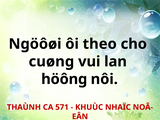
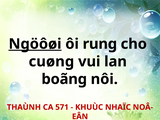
Ngöôøi underline: none -> present
theo: theo -> rung
höông: höông -> boãng
